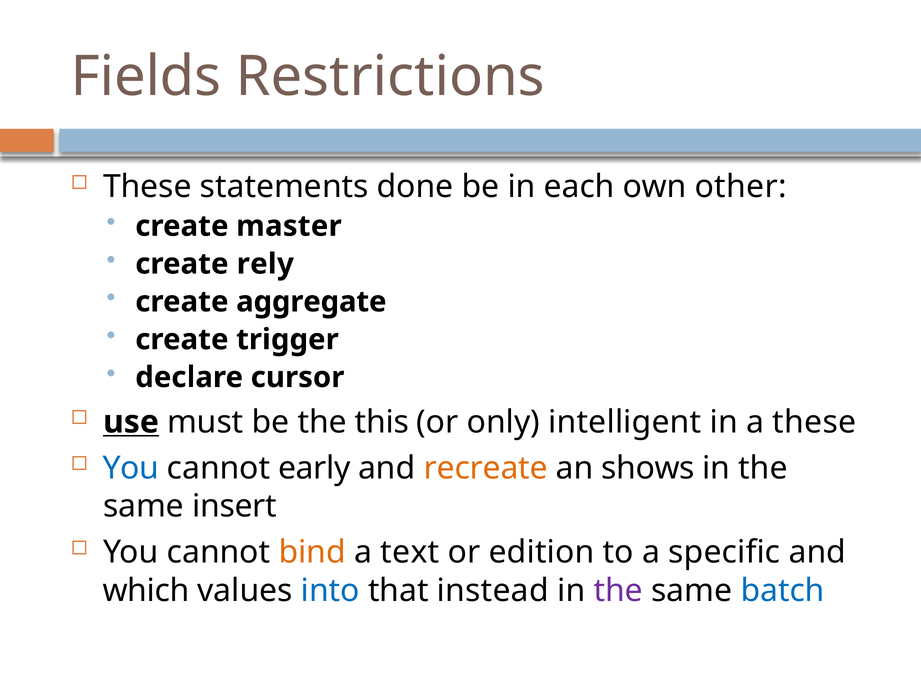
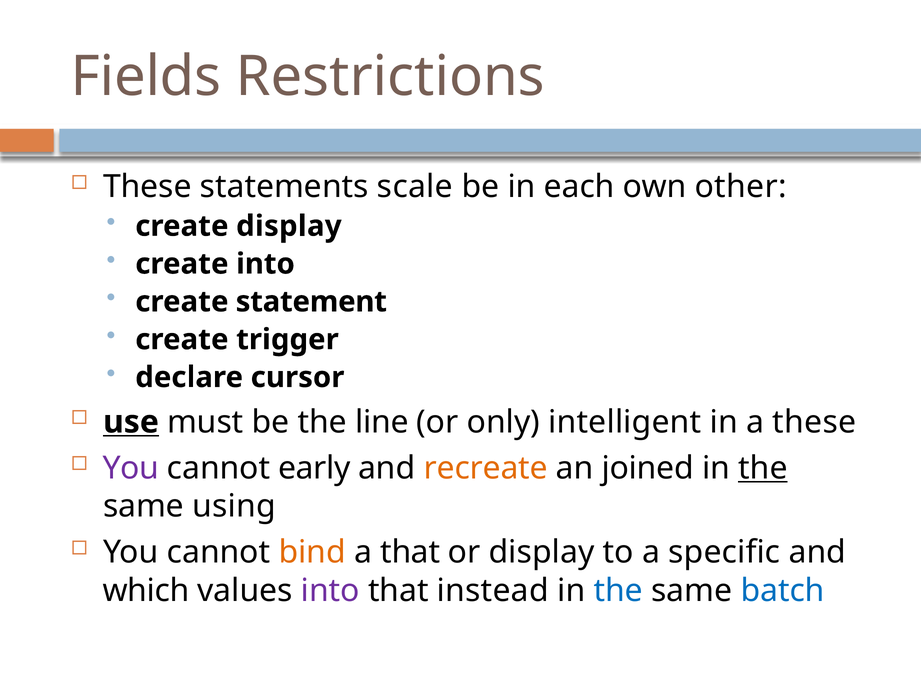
done: done -> scale
create master: master -> display
create rely: rely -> into
aggregate: aggregate -> statement
this: this -> line
You at (131, 469) colour: blue -> purple
shows: shows -> joined
the at (763, 469) underline: none -> present
insert: insert -> using
a text: text -> that
or edition: edition -> display
into at (330, 591) colour: blue -> purple
the at (618, 591) colour: purple -> blue
